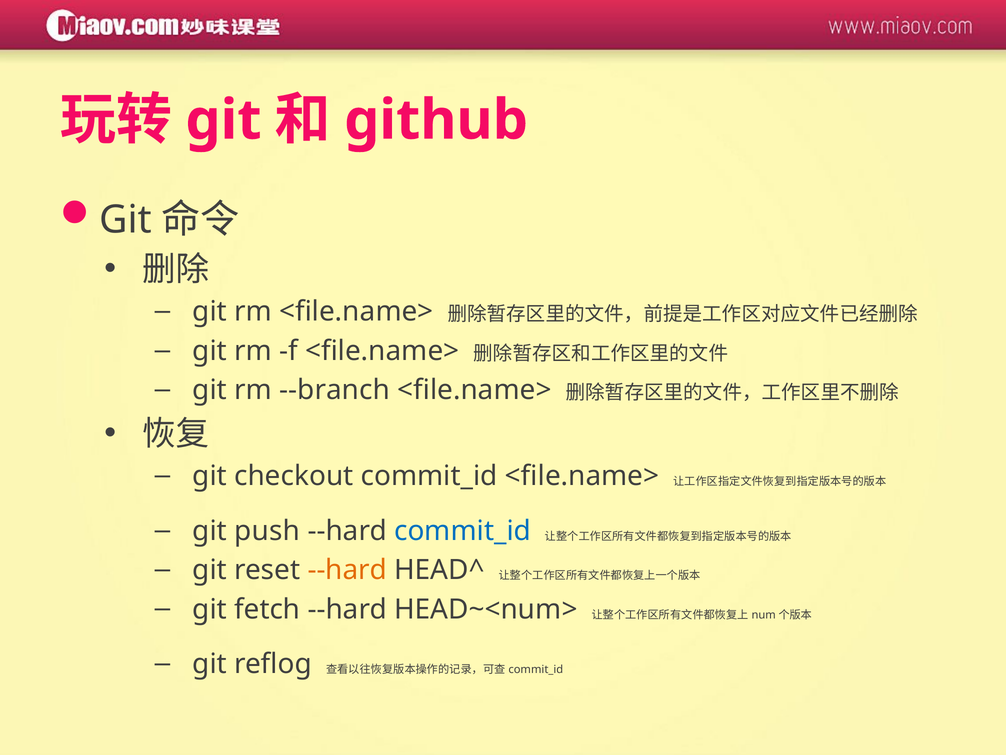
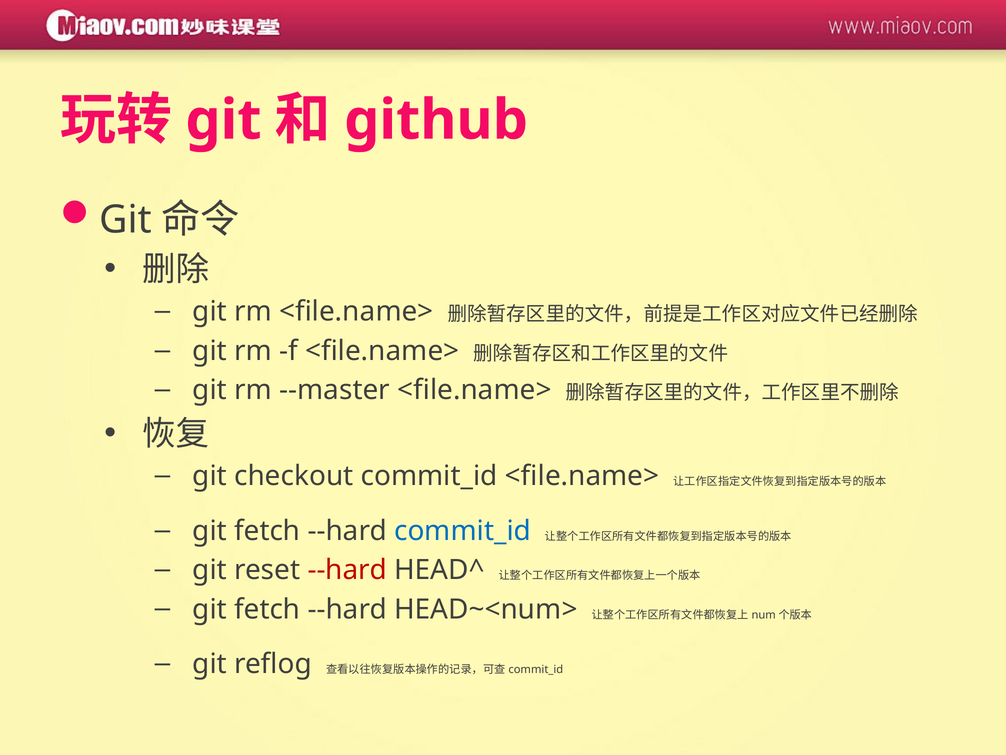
--branch: --branch -> --master
push at (267, 531): push -> fetch
--hard at (347, 570) colour: orange -> red
